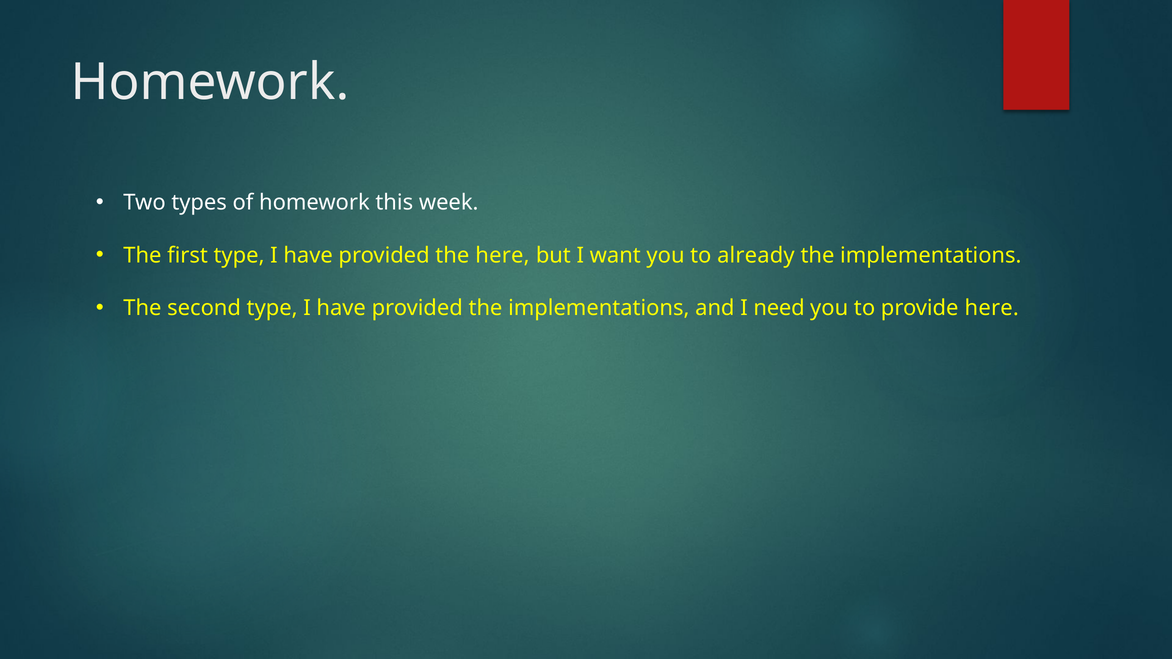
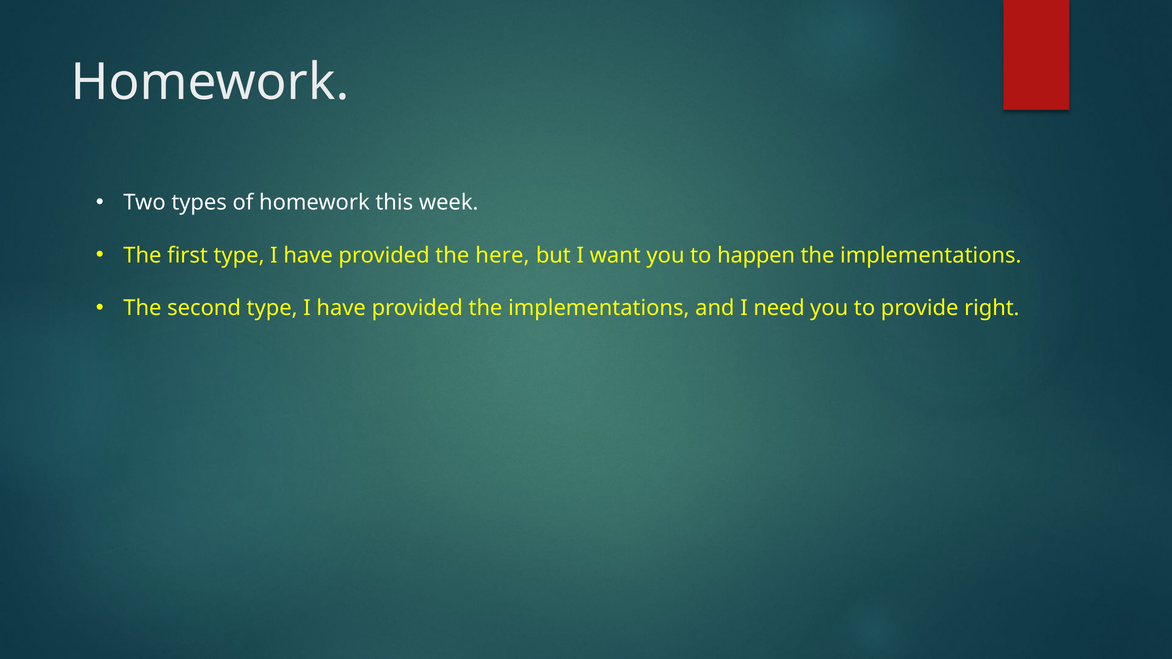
already: already -> happen
provide here: here -> right
